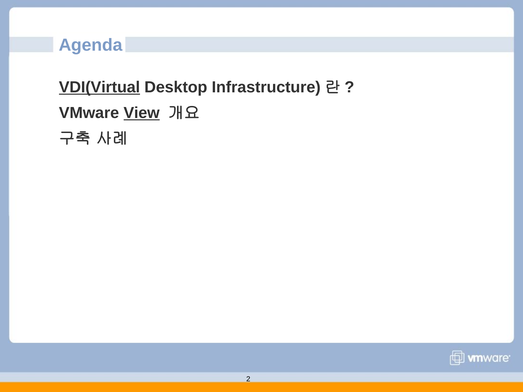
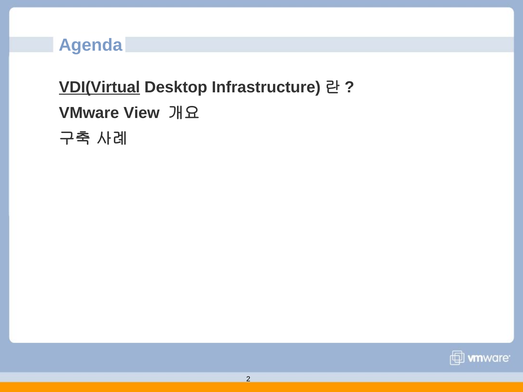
View underline: present -> none
